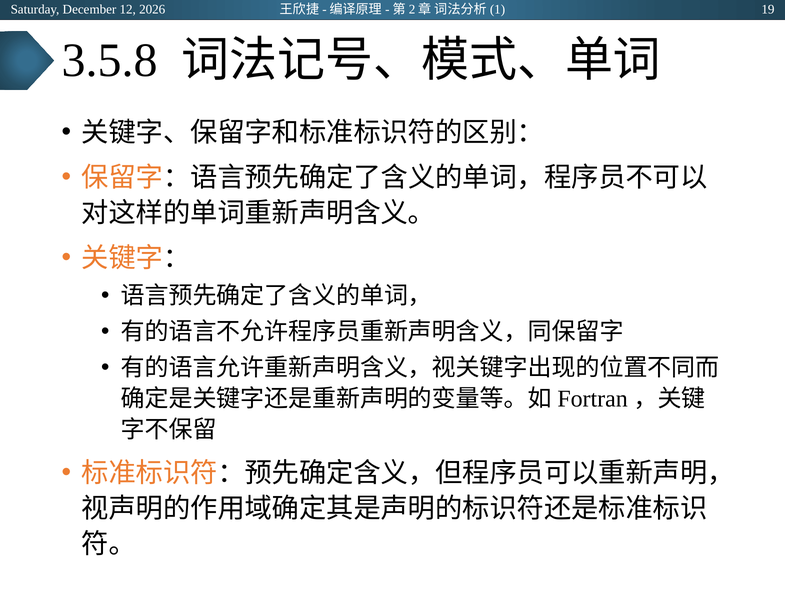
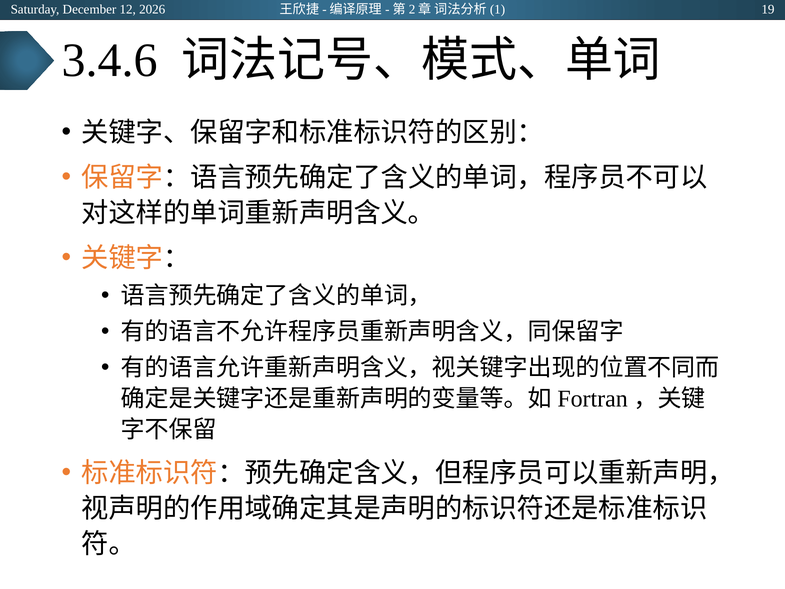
3.5.8: 3.5.8 -> 3.4.6
